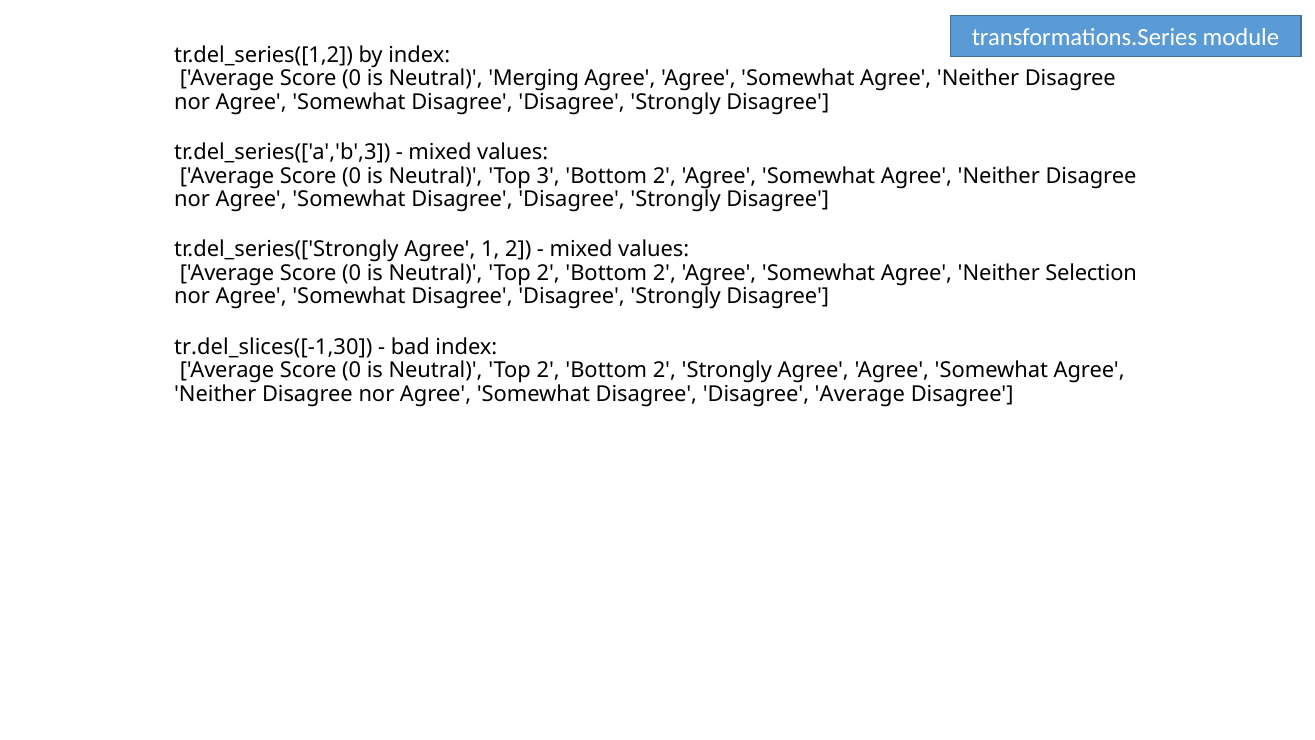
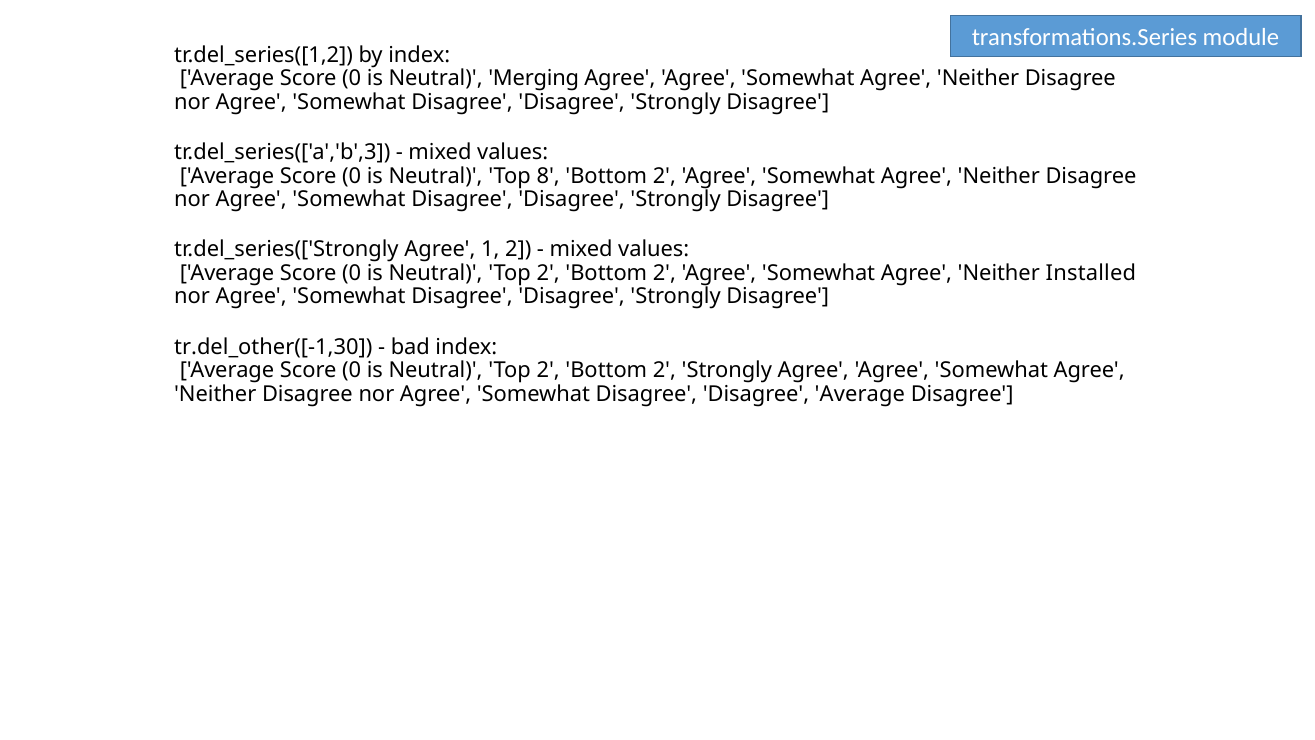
3: 3 -> 8
Selection: Selection -> Installed
tr.del_slices([-1,30: tr.del_slices([-1,30 -> tr.del_other([-1,30
